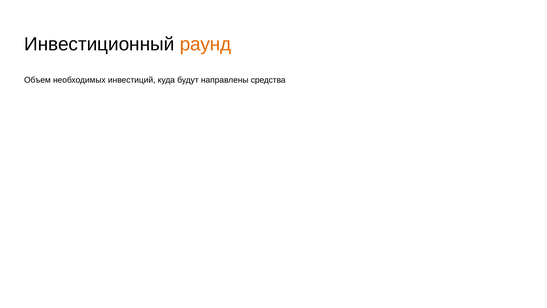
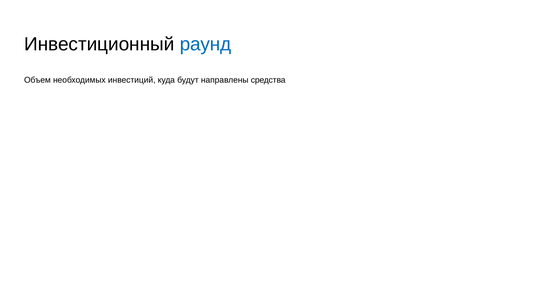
раунд colour: orange -> blue
